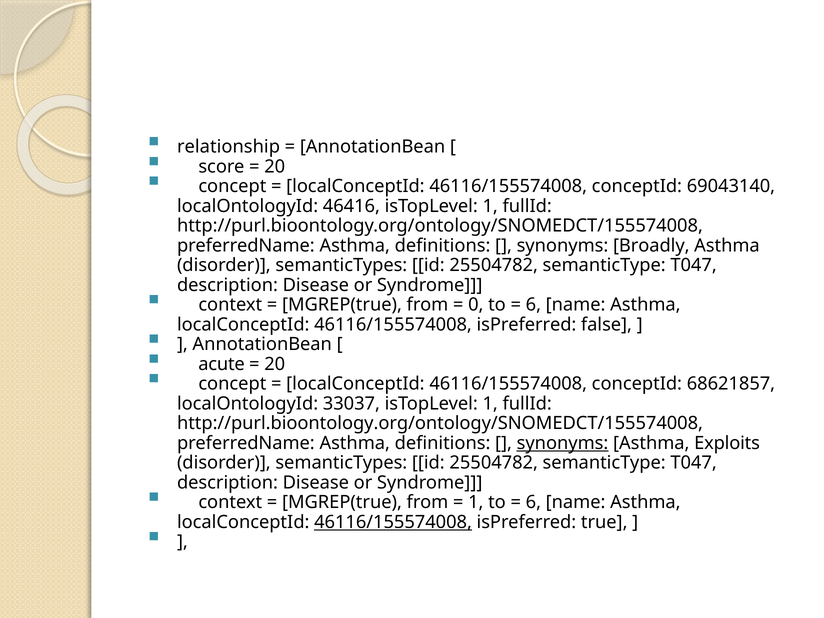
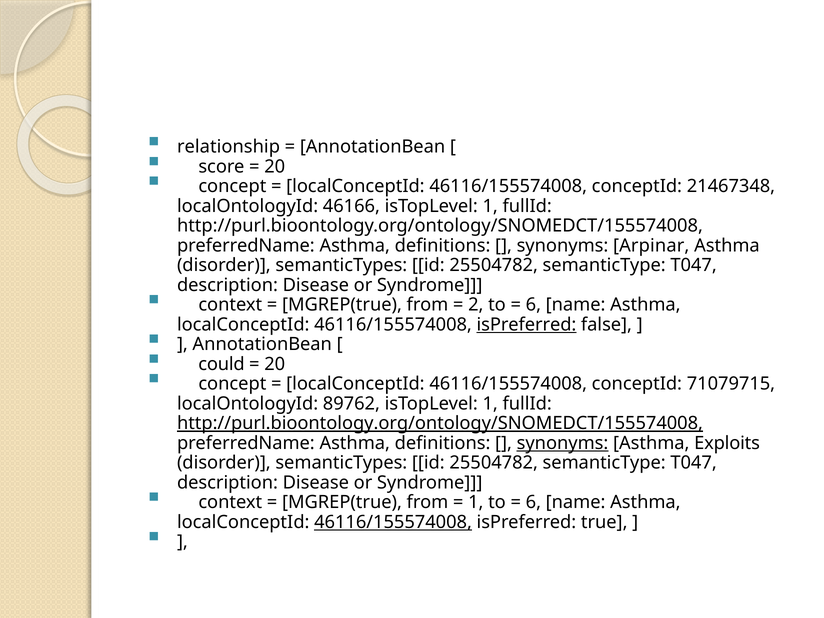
69043140: 69043140 -> 21467348
46416: 46416 -> 46166
Broadly: Broadly -> Arpinar
0: 0 -> 2
isPreferred at (526, 325) underline: none -> present
acute: acute -> could
68621857: 68621857 -> 71079715
33037: 33037 -> 89762
http://purl.bioontology.org/ontology/SNOMEDCT/155574008 at (440, 423) underline: none -> present
